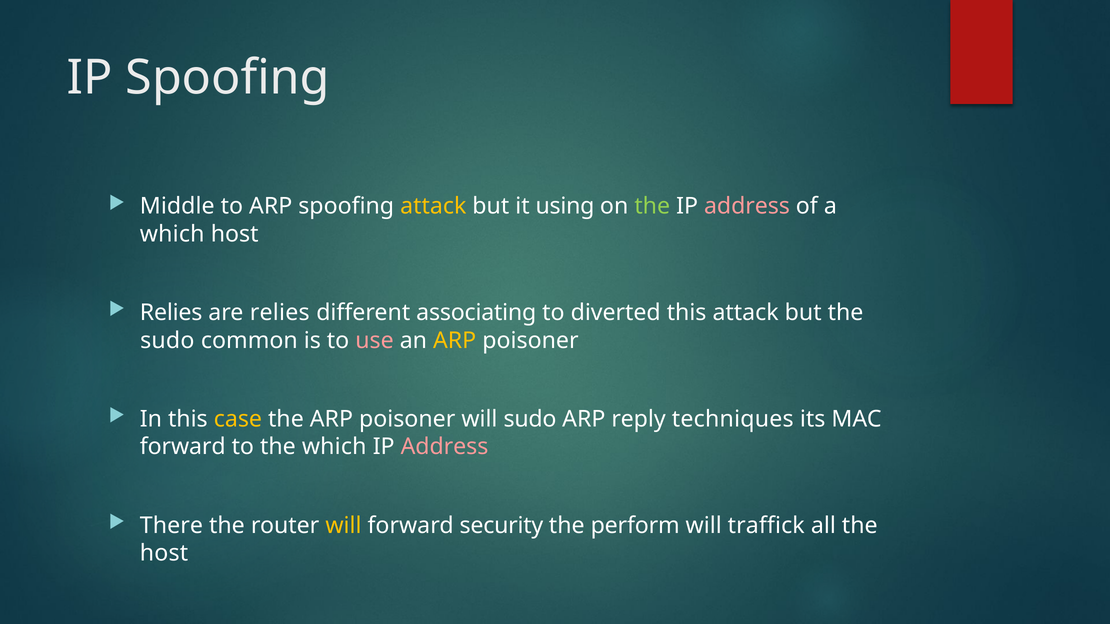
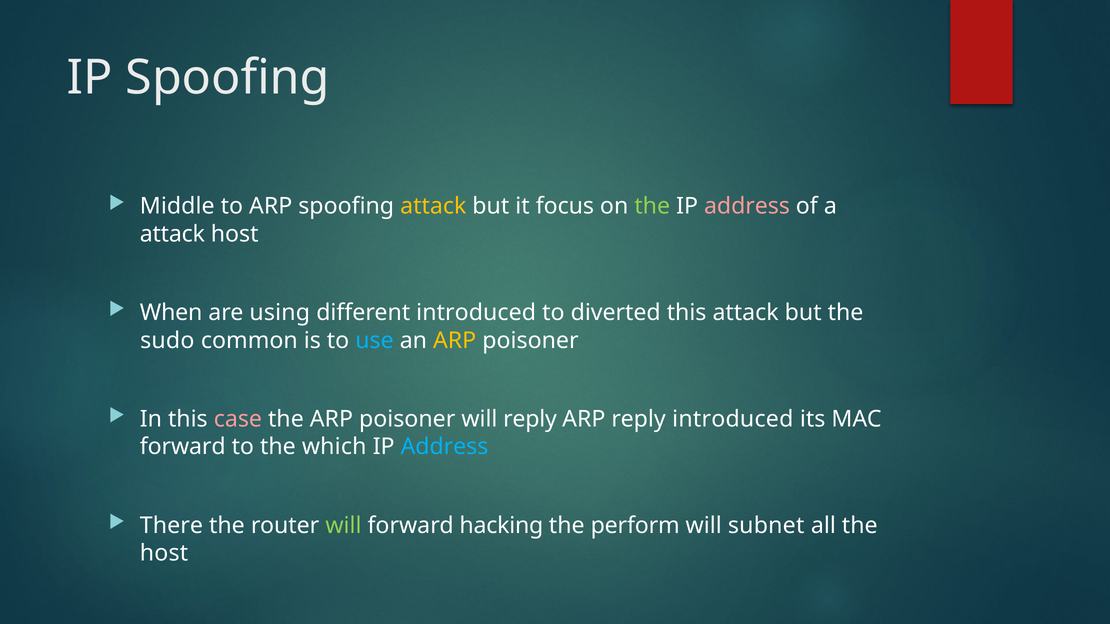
using: using -> focus
which at (172, 234): which -> attack
Relies at (171, 313): Relies -> When
are relies: relies -> using
different associating: associating -> introduced
use colour: pink -> light blue
case colour: yellow -> pink
will sudo: sudo -> reply
reply techniques: techniques -> introduced
Address at (444, 447) colour: pink -> light blue
will at (343, 526) colour: yellow -> light green
security: security -> hacking
traffick: traffick -> subnet
